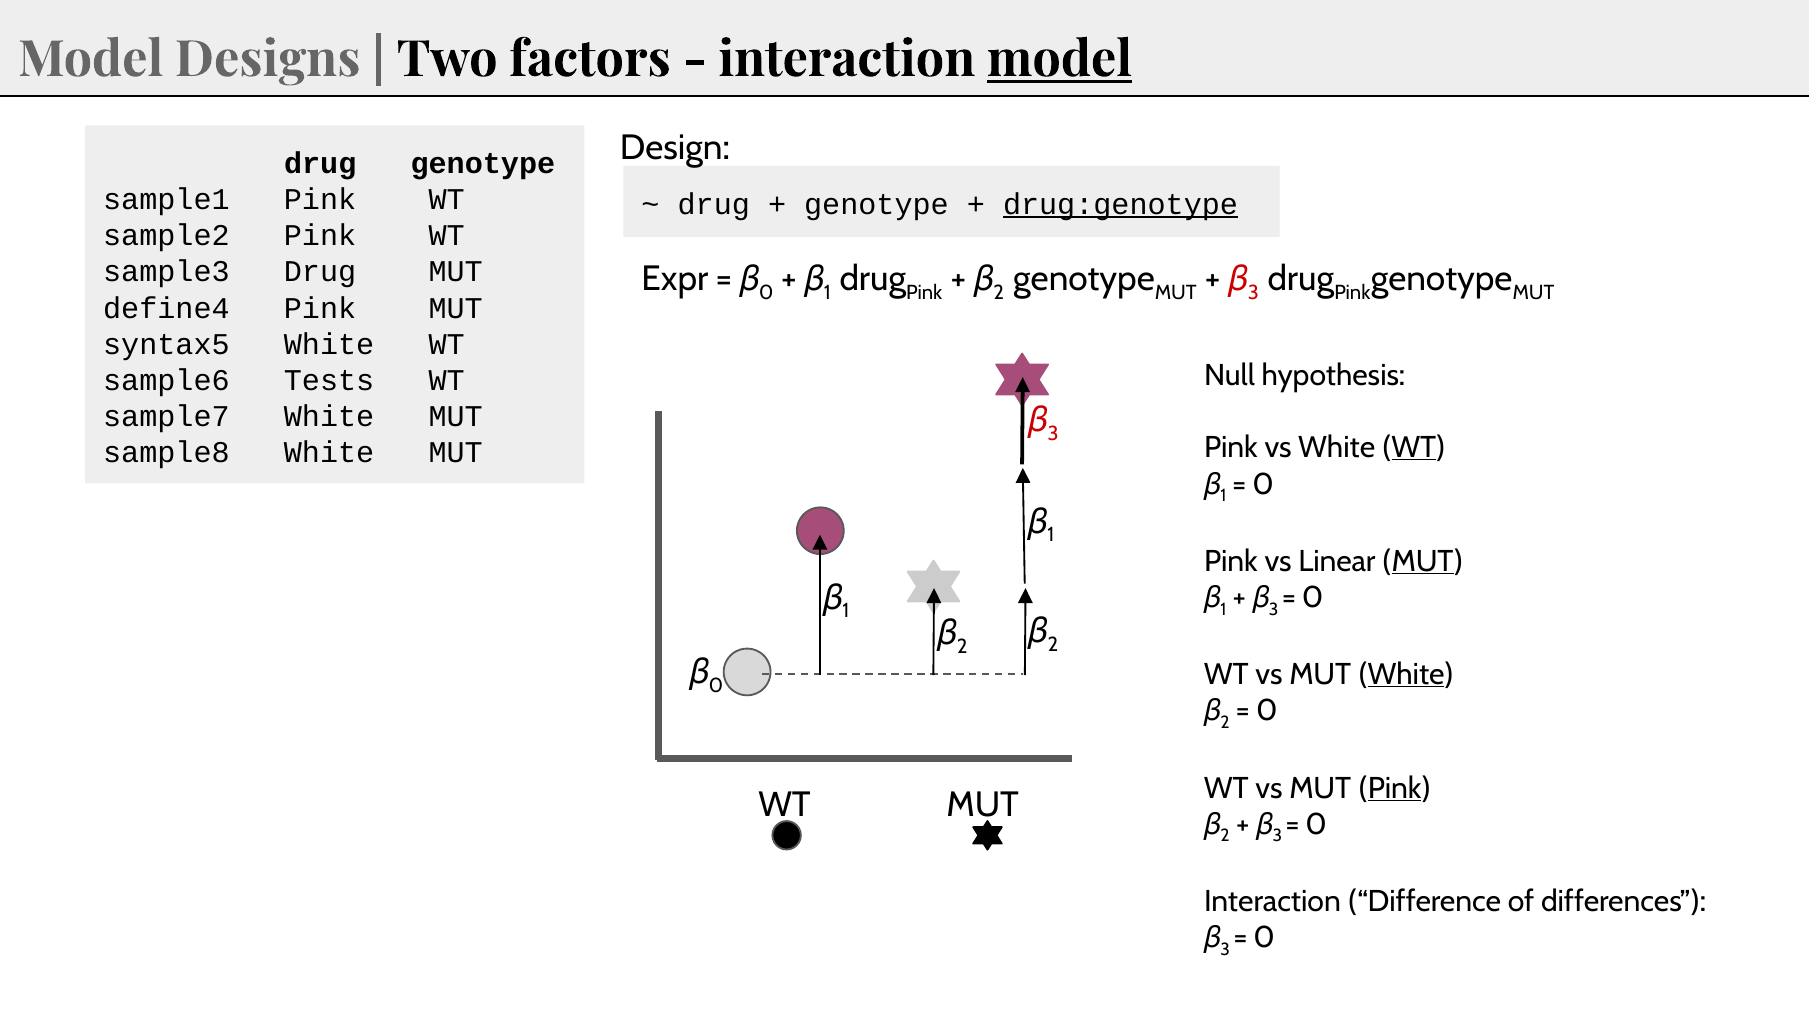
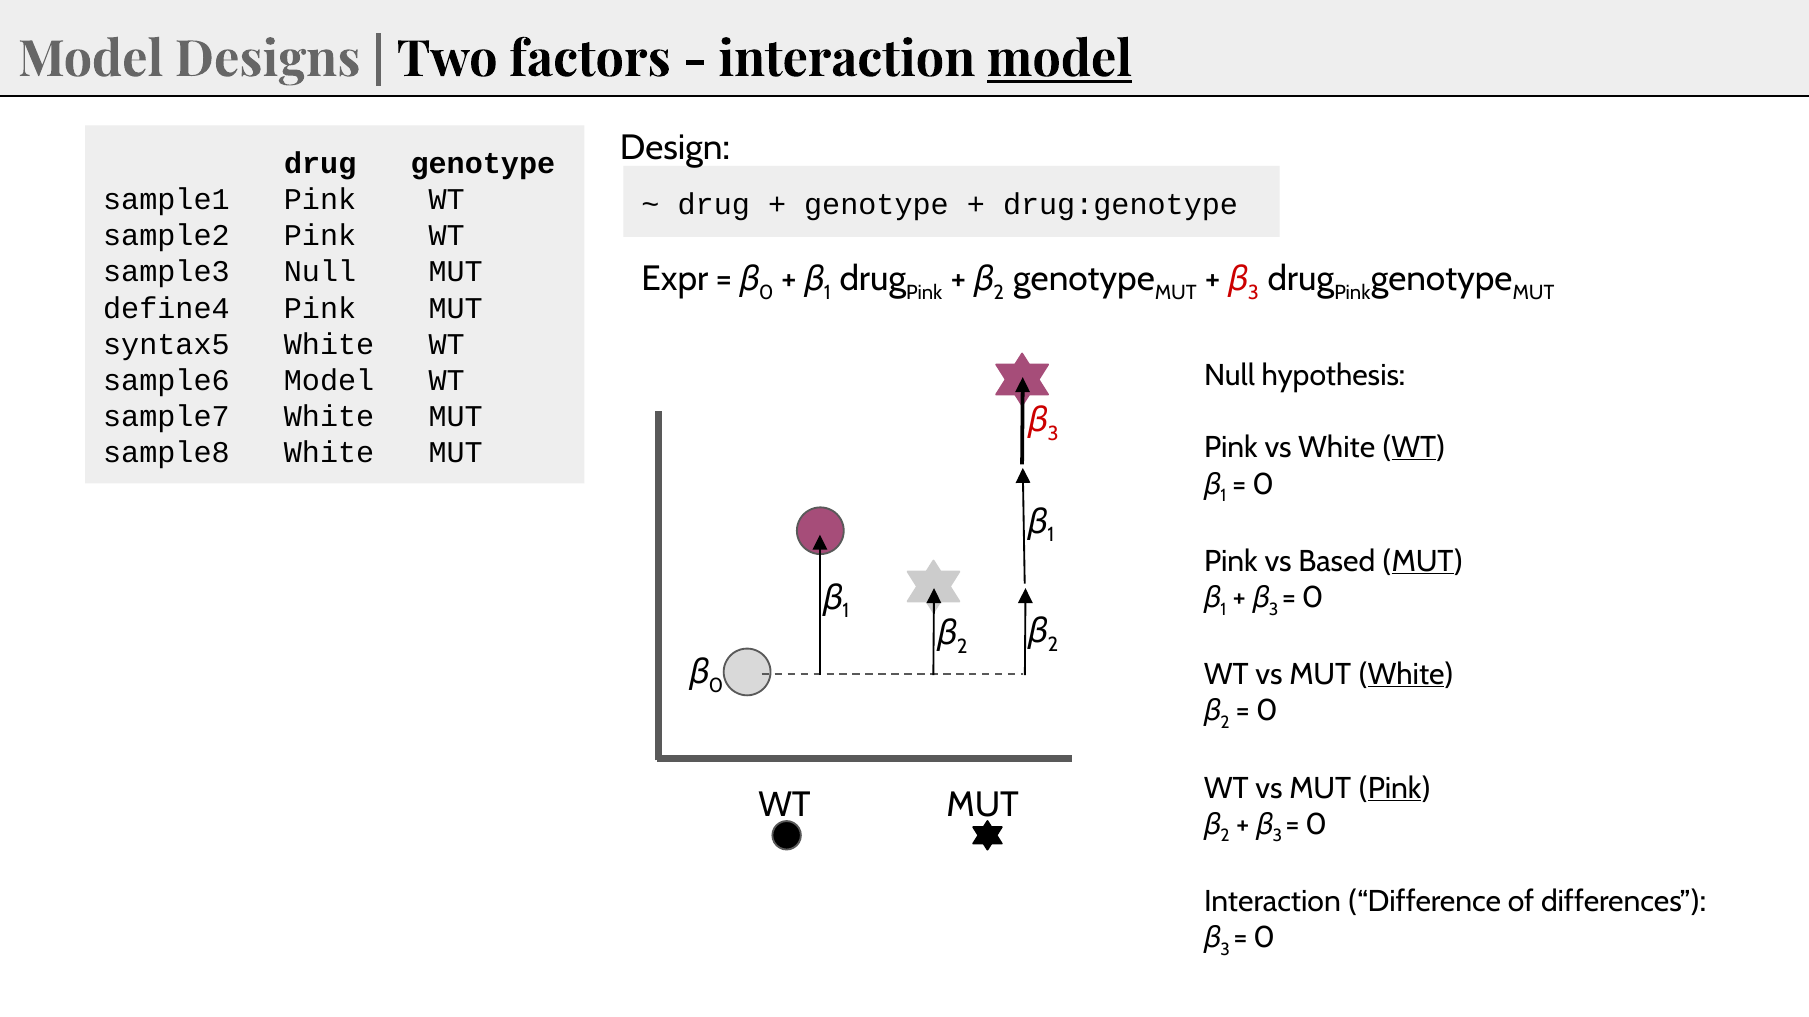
drug:genotype underline: present -> none
sample3 Drug: Drug -> Null
sample6 Tests: Tests -> Model
Linear: Linear -> Based
